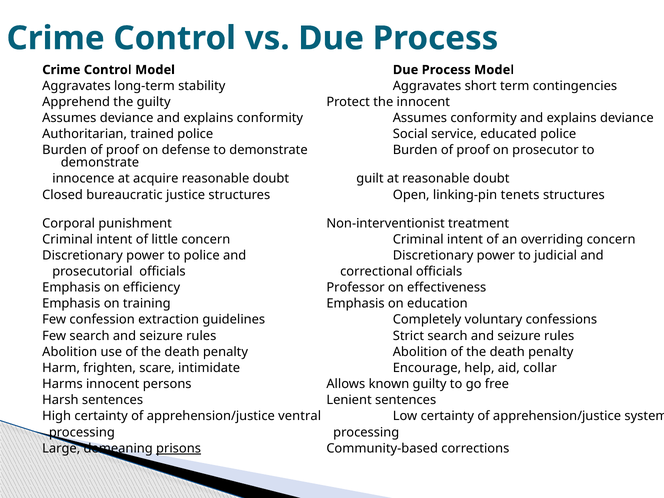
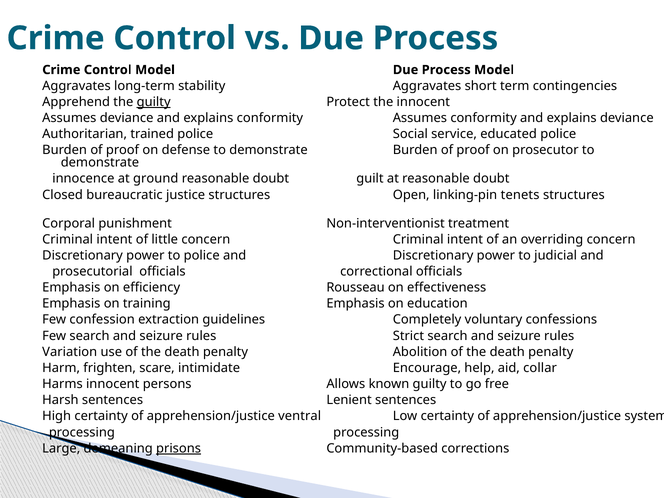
guilty at (154, 102) underline: none -> present
acquire: acquire -> ground
Professor: Professor -> Rousseau
Abolition at (70, 352): Abolition -> Variation
